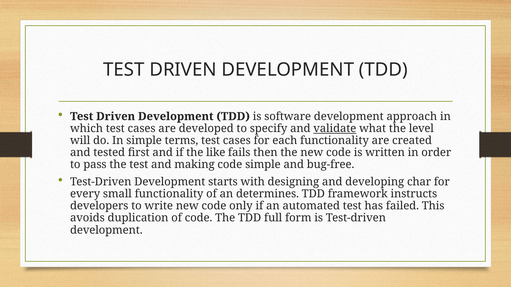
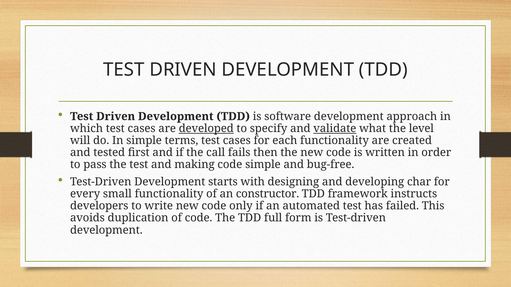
developed underline: none -> present
like: like -> call
determines: determines -> constructor
